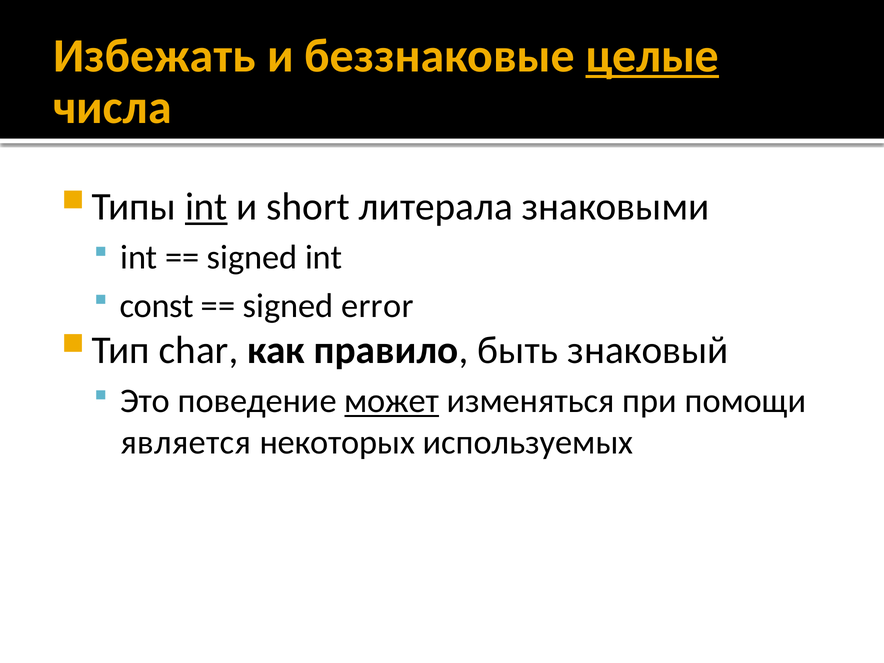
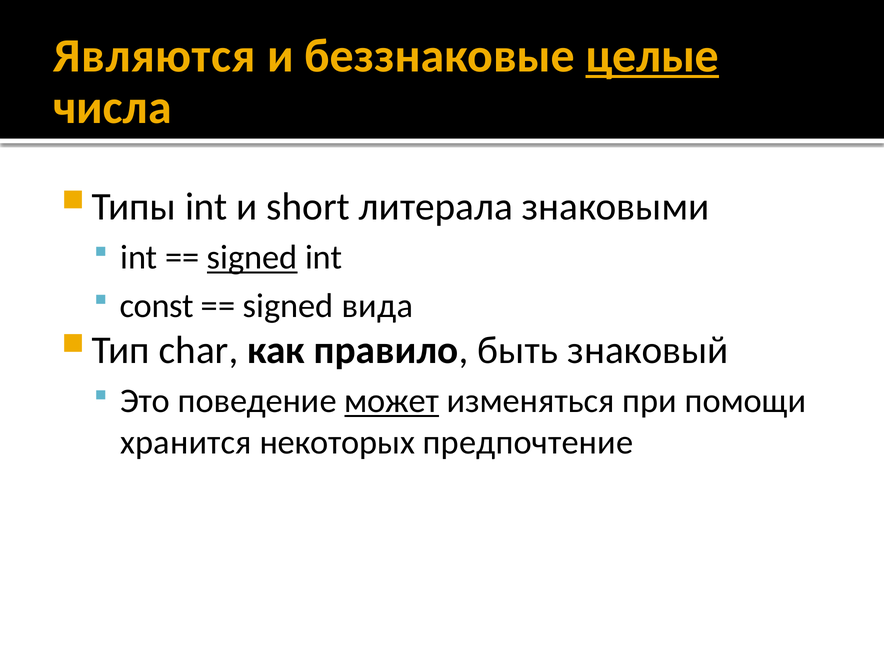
Избежать: Избежать -> Являются
int at (206, 207) underline: present -> none
signed at (252, 258) underline: none -> present
error: error -> вида
является: является -> хранится
используемых: используемых -> предпочтение
